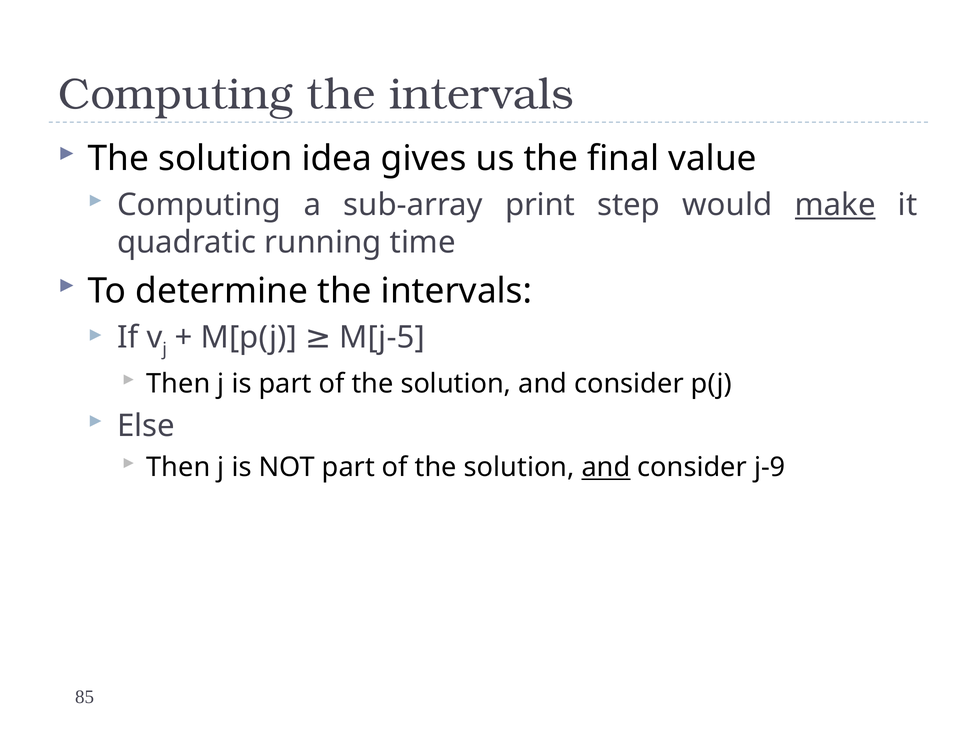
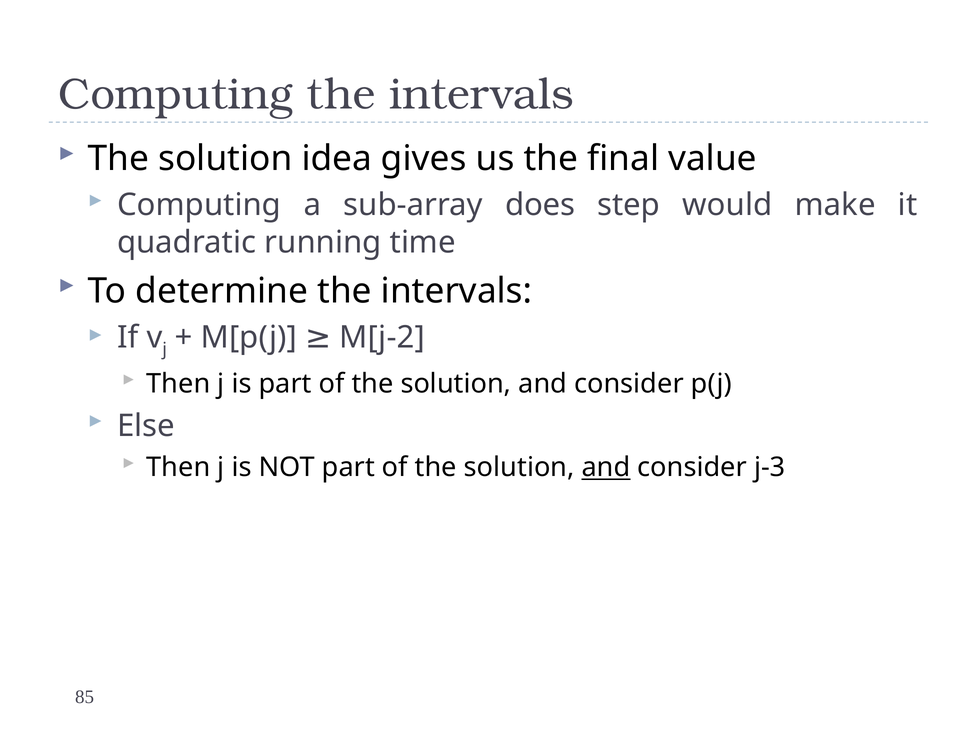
print: print -> does
make underline: present -> none
M[j-5: M[j-5 -> M[j-2
j-9: j-9 -> j-3
